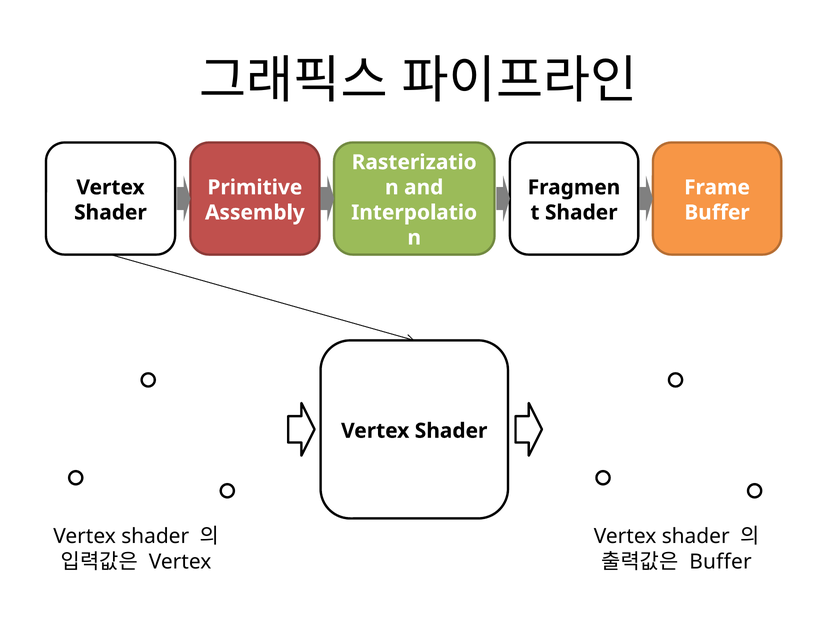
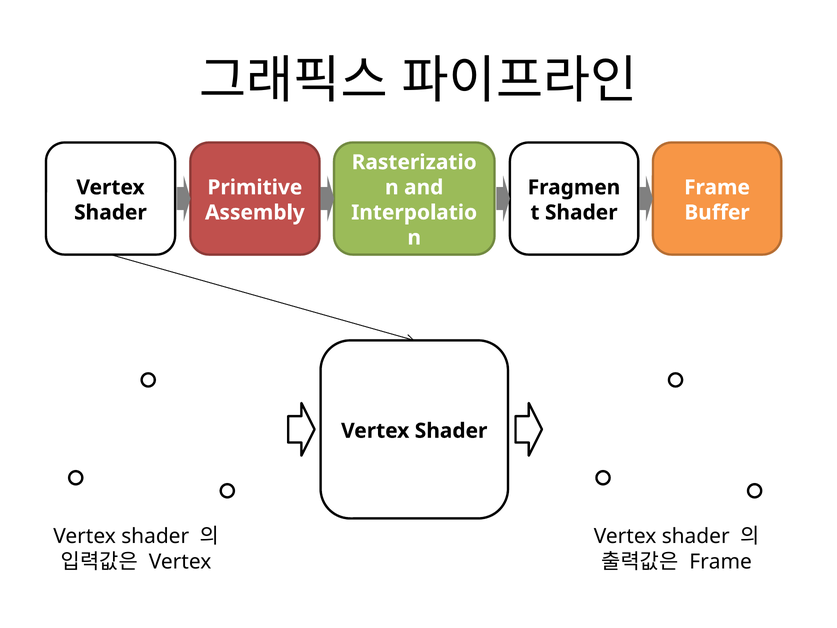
Buffer at (720, 561): Buffer -> Frame
